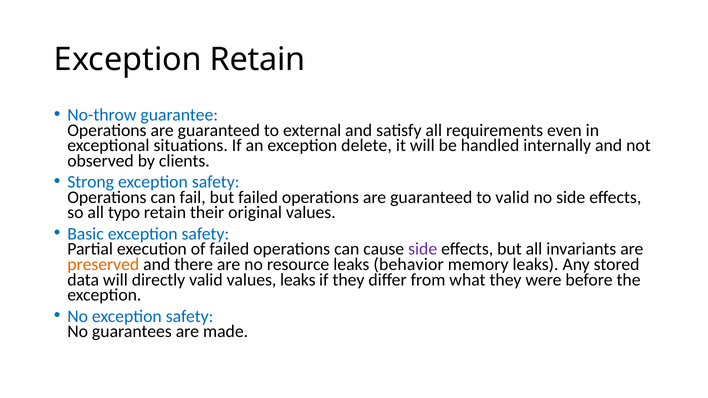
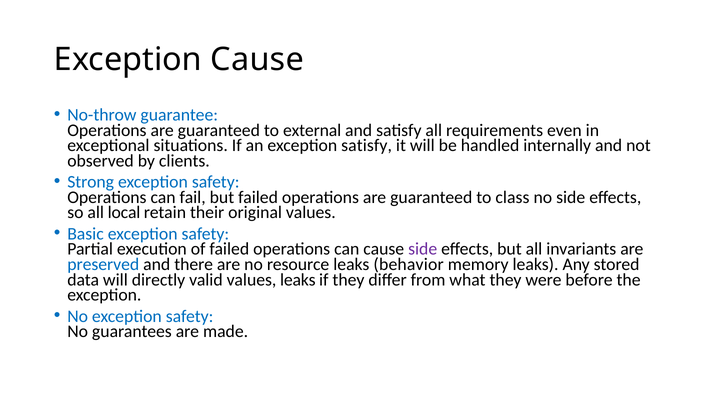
Exception Retain: Retain -> Cause
exception delete: delete -> satisfy
to valid: valid -> class
typo: typo -> local
preserved colour: orange -> blue
